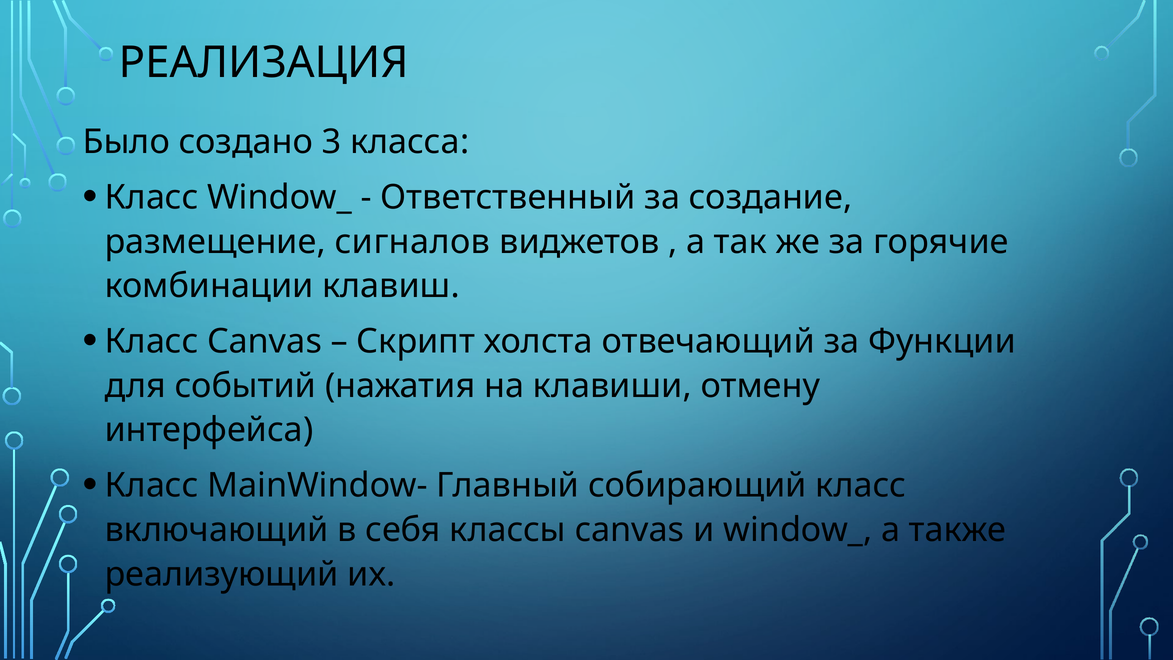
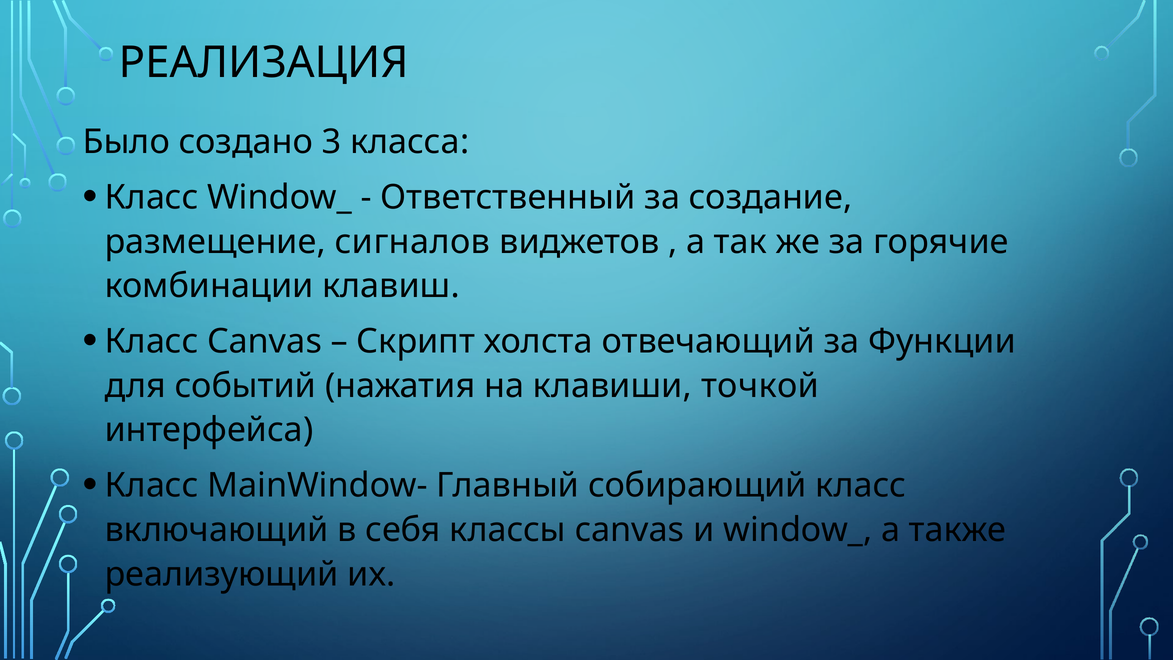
отмену: отмену -> точкой
